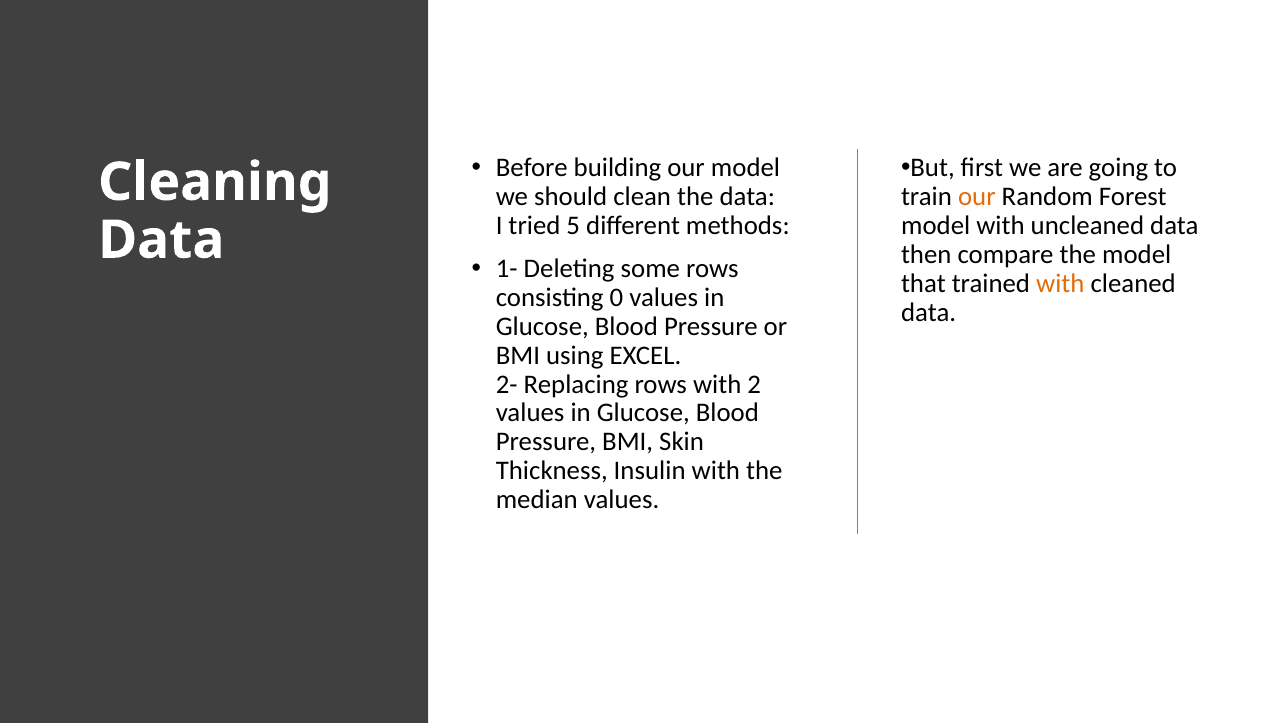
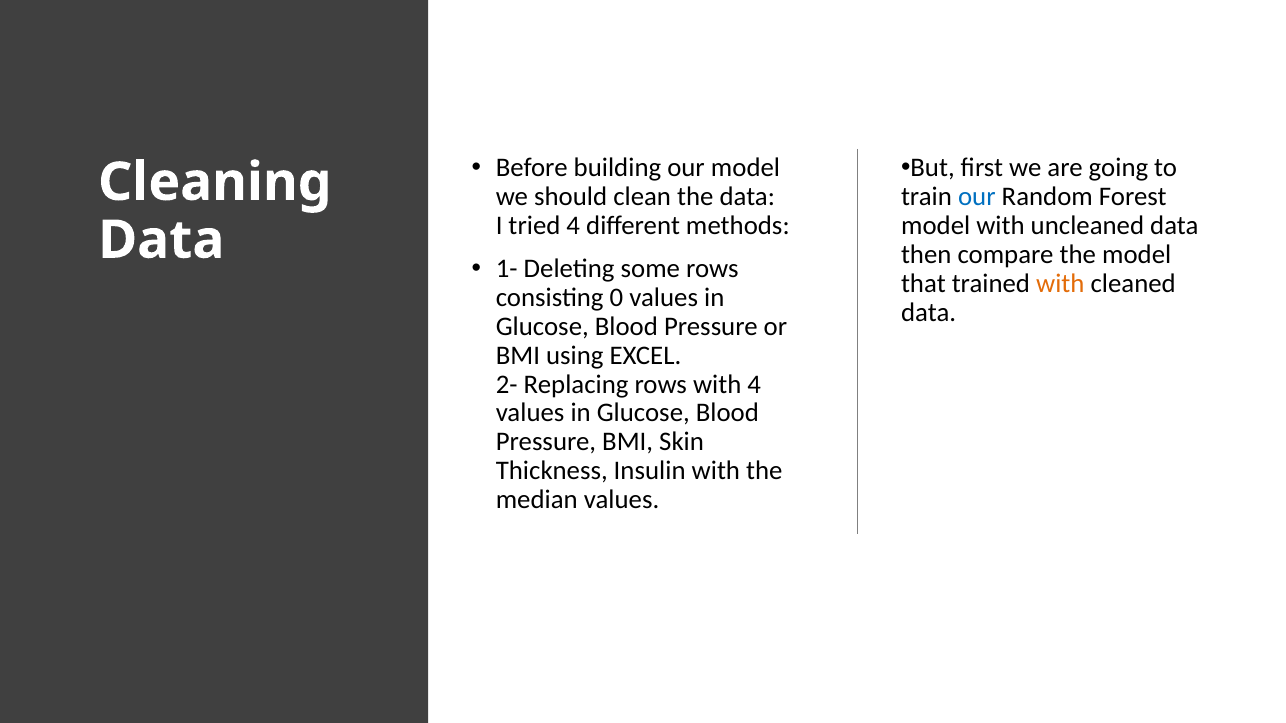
our at (977, 197) colour: orange -> blue
tried 5: 5 -> 4
with 2: 2 -> 4
